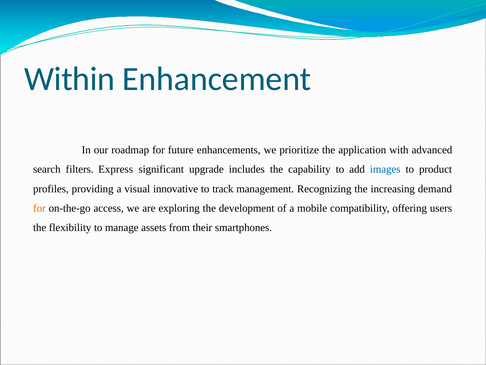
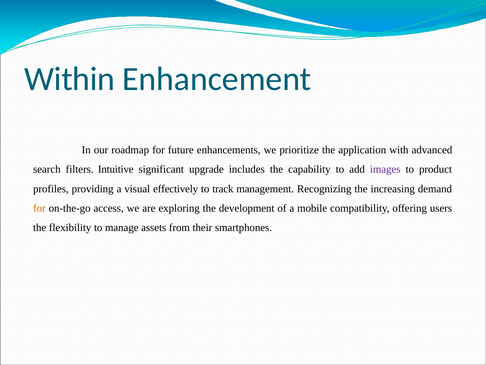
Express: Express -> Intuitive
images colour: blue -> purple
innovative: innovative -> effectively
